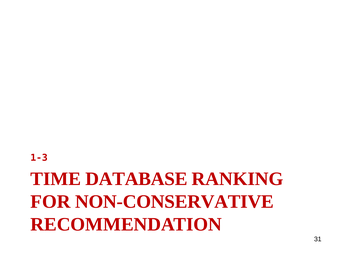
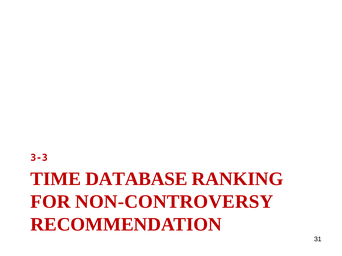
1-3: 1-3 -> 3-3
NON-CONSERVATIVE: NON-CONSERVATIVE -> NON-CONTROVERSY
